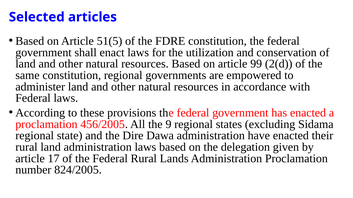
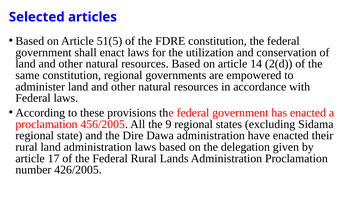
99: 99 -> 14
824/2005: 824/2005 -> 426/2005
